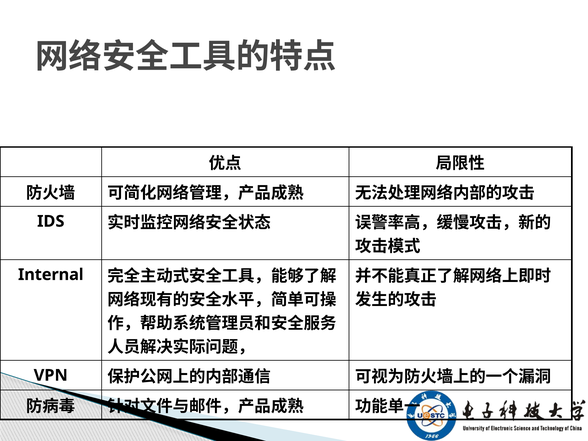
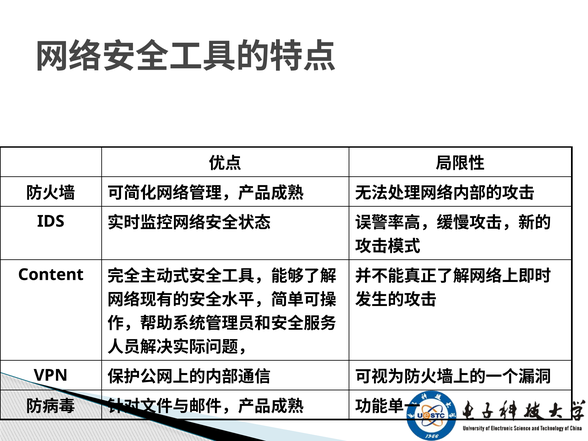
Internal: Internal -> Content
